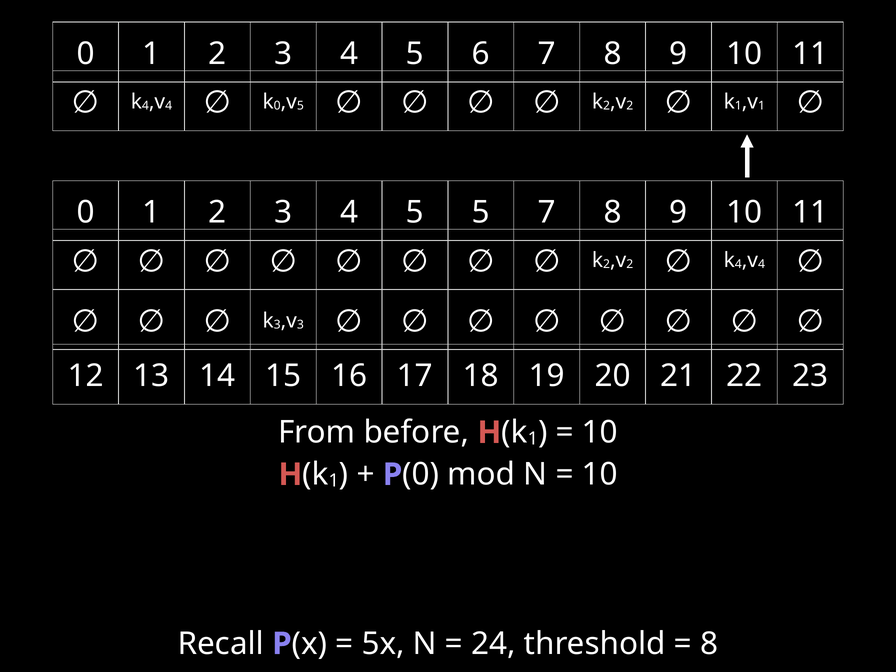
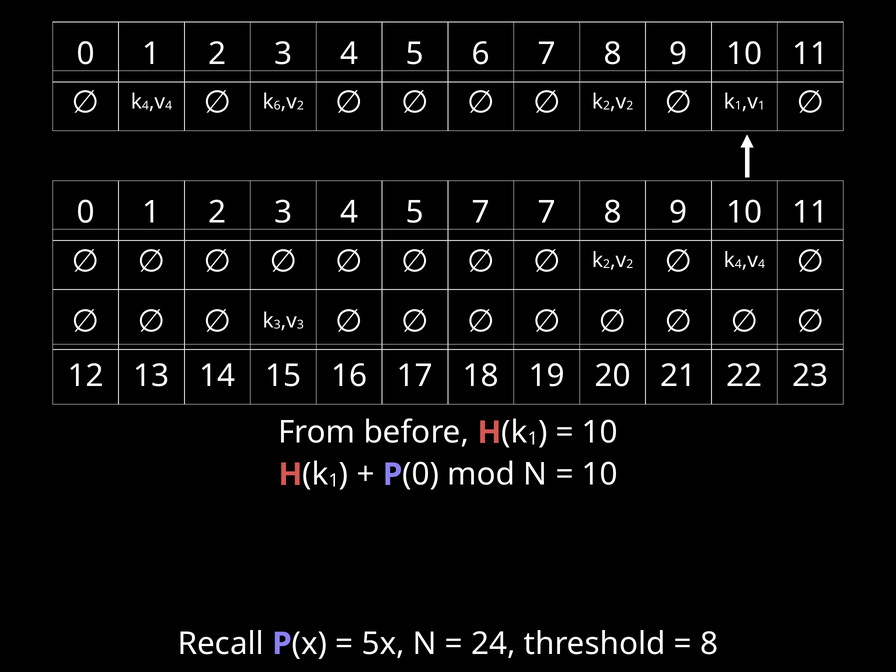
0 at (277, 106): 0 -> 6
5 at (300, 106): 5 -> 2
5 5: 5 -> 7
